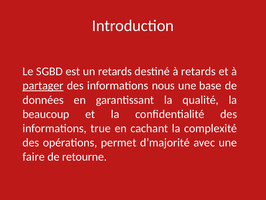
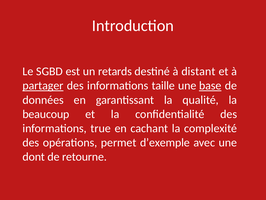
à retards: retards -> distant
nous: nous -> taille
base underline: none -> present
d’majorité: d’majorité -> d’exemple
faire: faire -> dont
